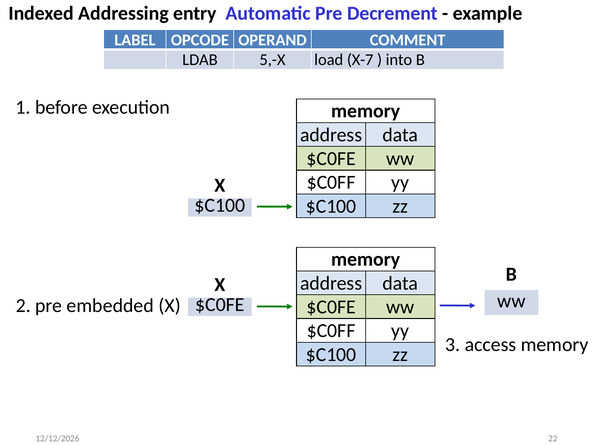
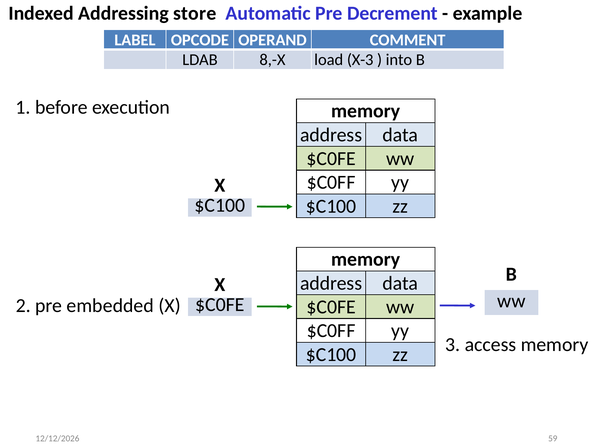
entry: entry -> store
5,-X: 5,-X -> 8,-X
X-7: X-7 -> X-3
22: 22 -> 59
